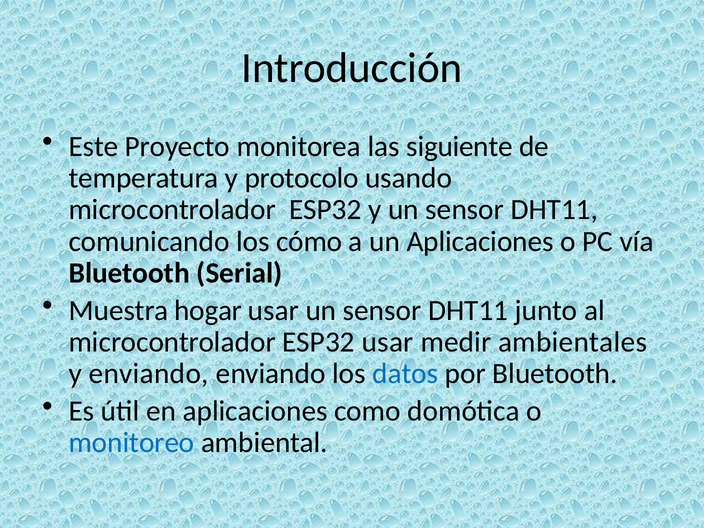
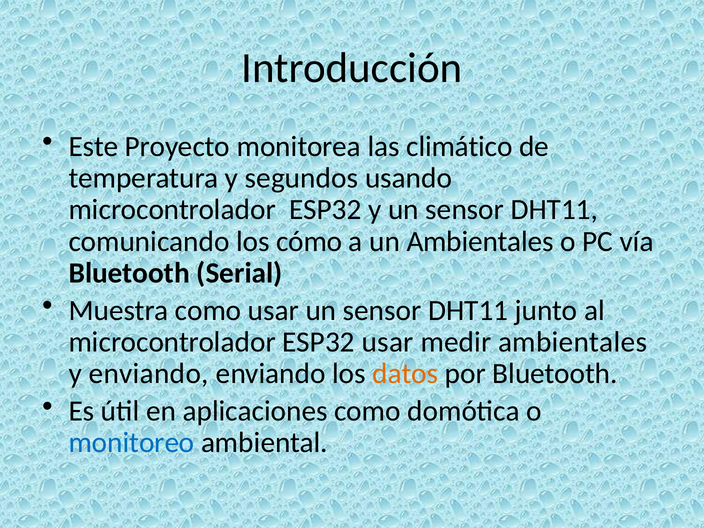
siguiente: siguiente -> climático
protocolo: protocolo -> segundos
un Aplicaciones: Aplicaciones -> Ambientales
Muestra hogar: hogar -> como
datos colour: blue -> orange
